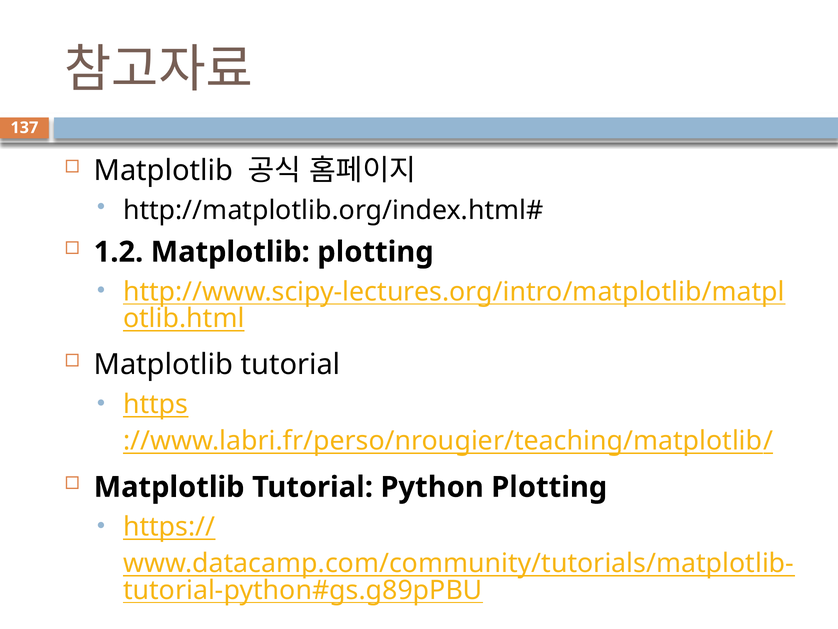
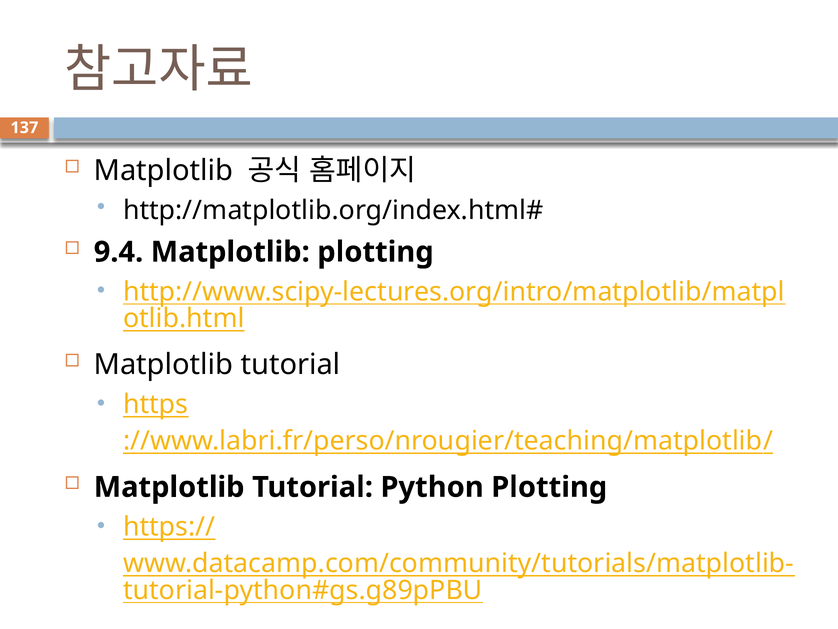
1.2: 1.2 -> 9.4
